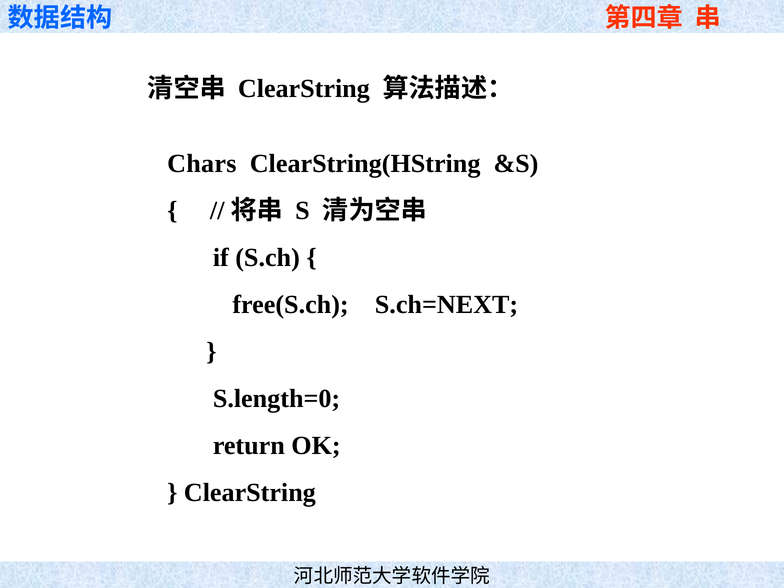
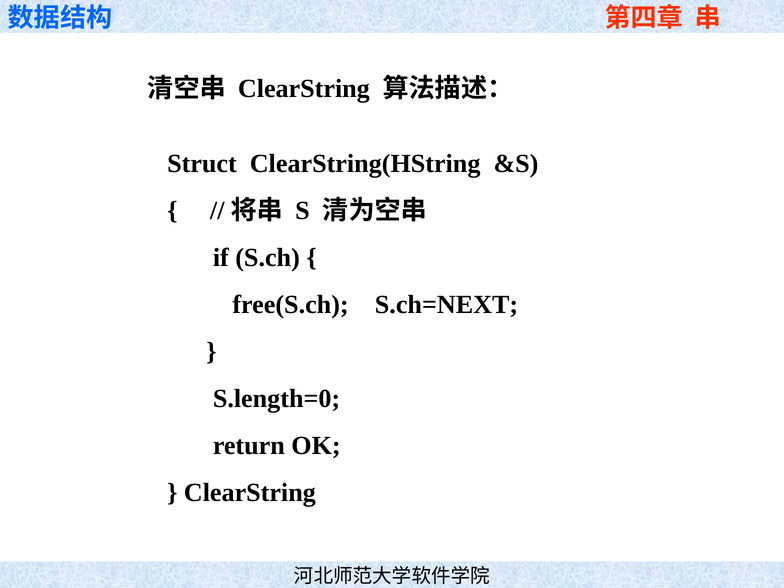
Chars: Chars -> Struct
